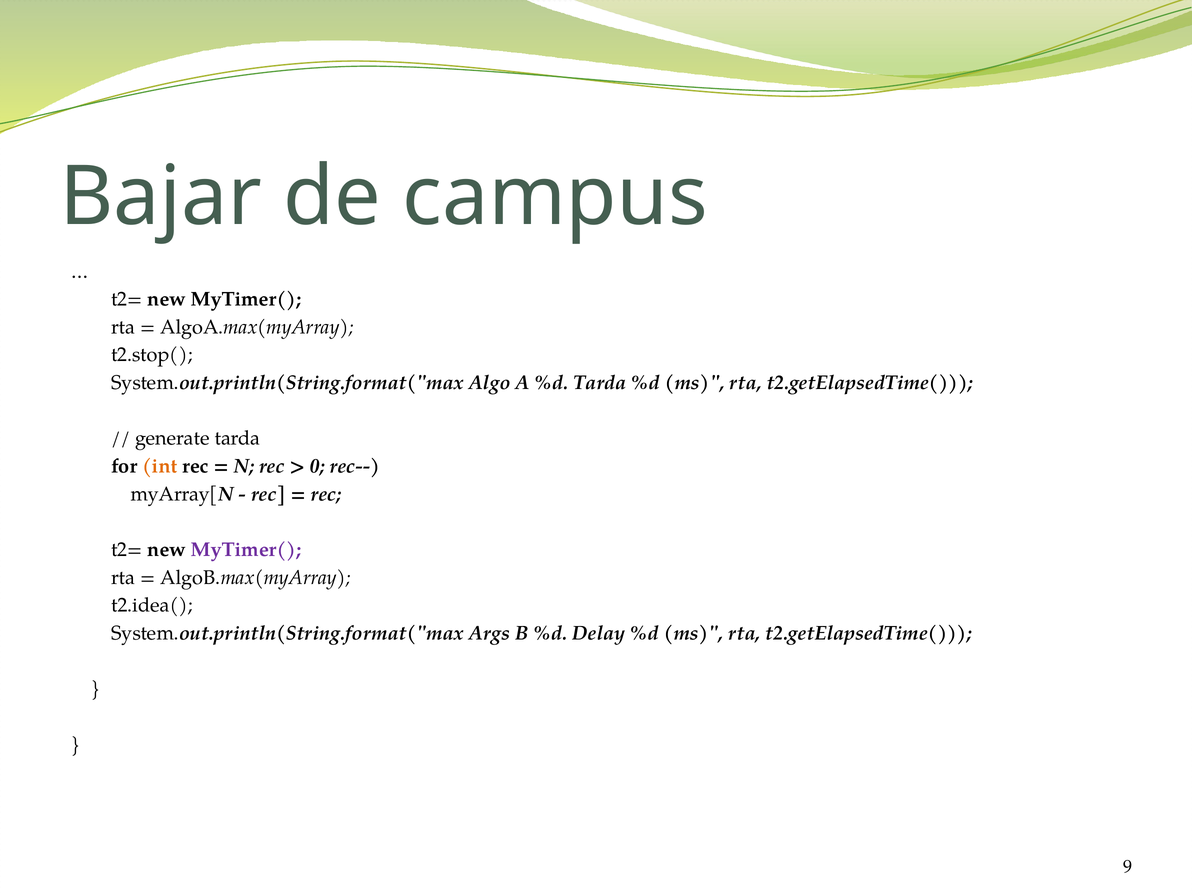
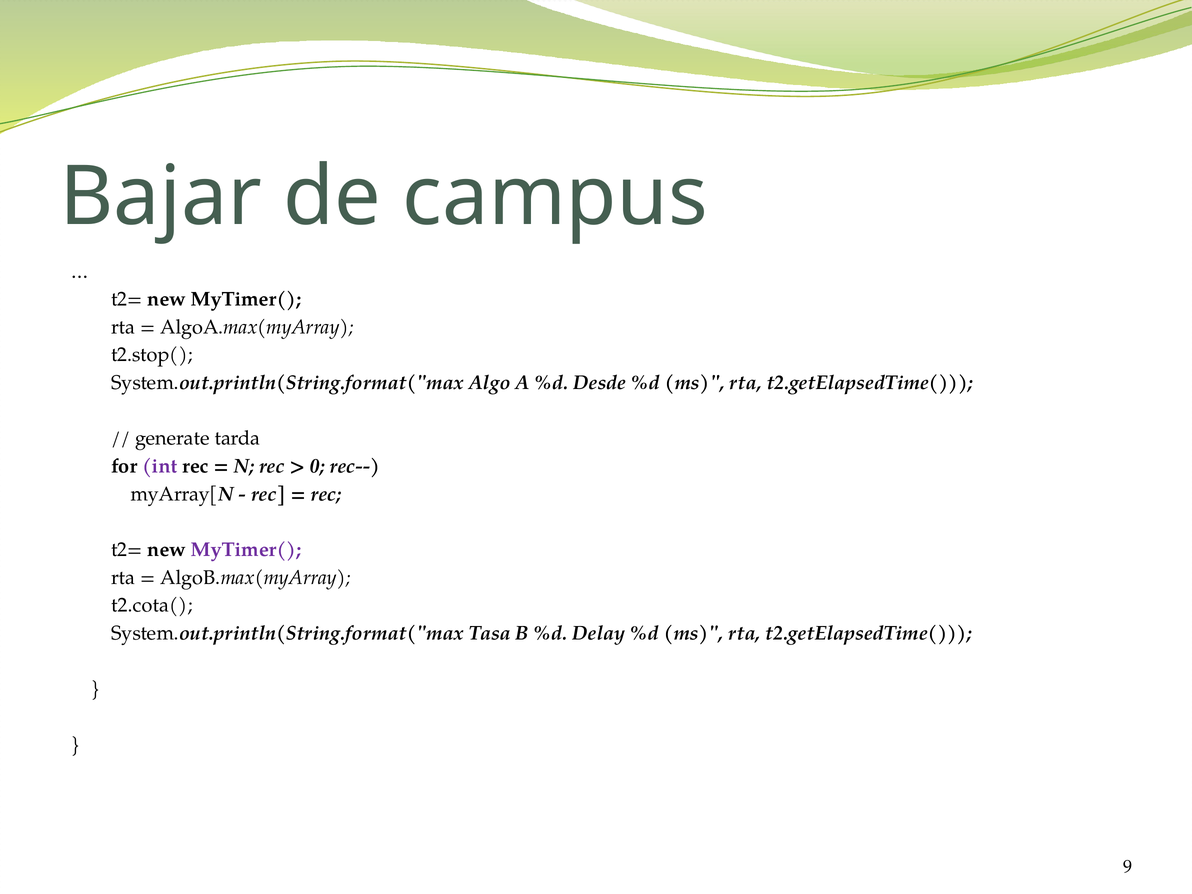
%d Tarda: Tarda -> Desde
int colour: orange -> purple
t2.idea(: t2.idea( -> t2.cota(
Args: Args -> Tasa
